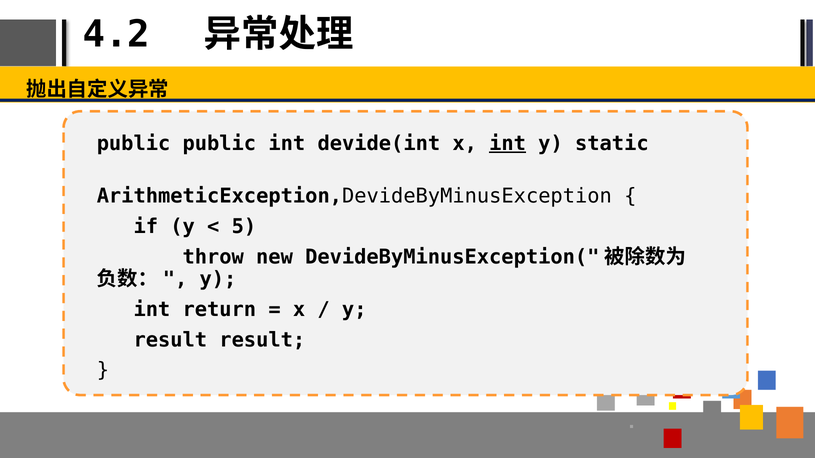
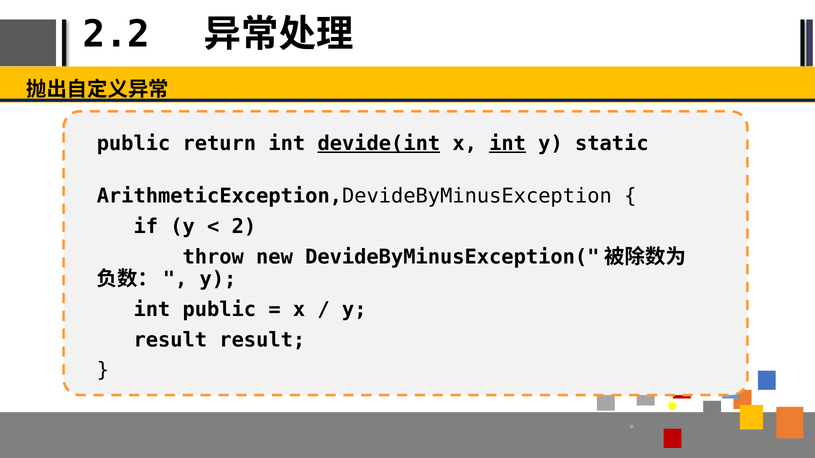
4.2: 4.2 -> 2.2
public public: public -> return
devide(int underline: none -> present
5: 5 -> 2
int return: return -> public
